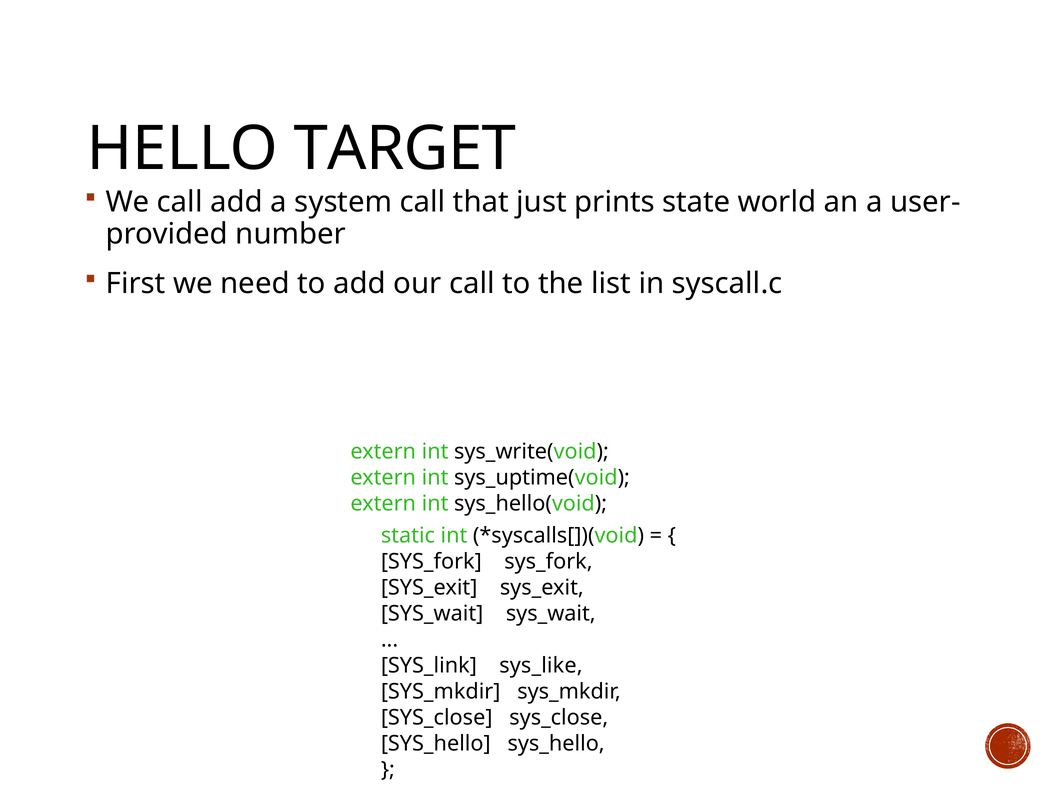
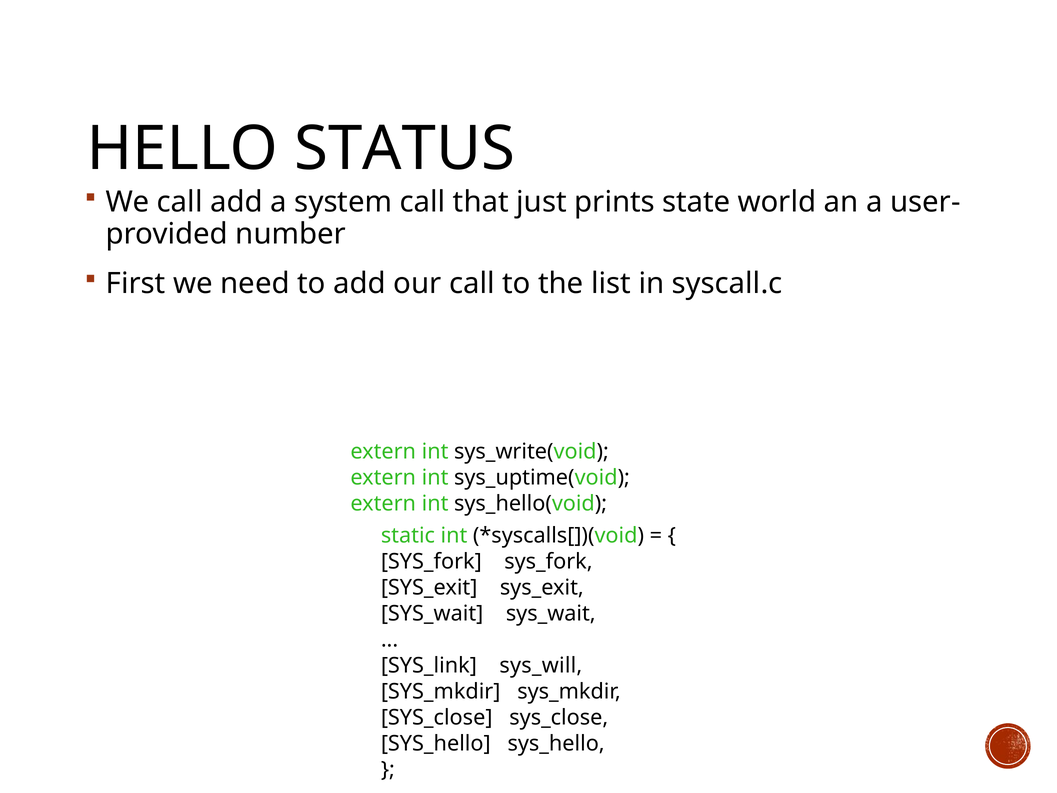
TARGET: TARGET -> STATUS
sys_like: sys_like -> sys_will
